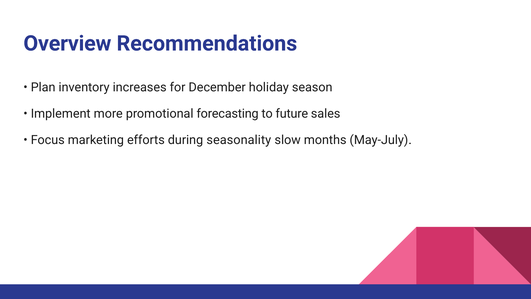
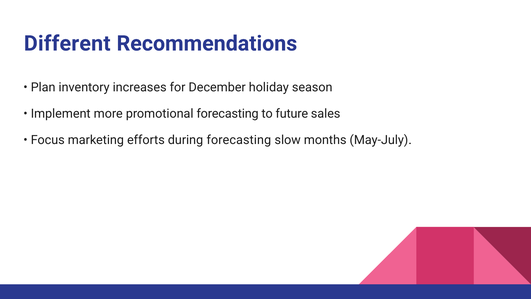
Overview: Overview -> Different
during seasonality: seasonality -> forecasting
